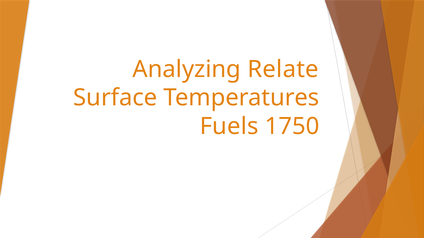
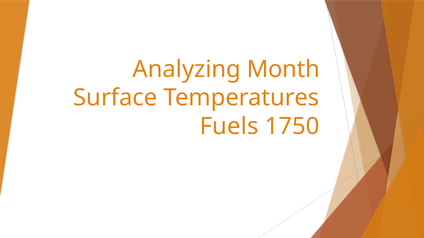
Relate: Relate -> Month
